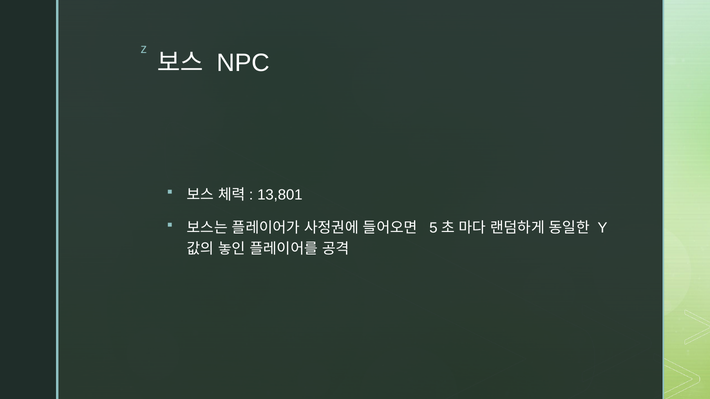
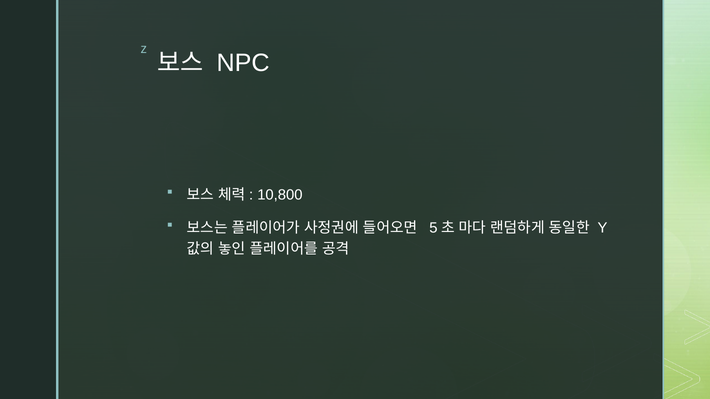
13,801: 13,801 -> 10,800
